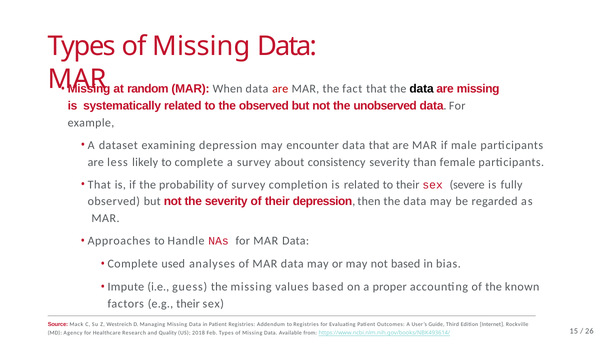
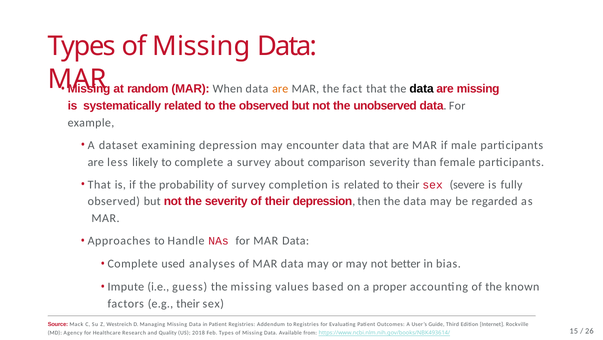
are at (280, 89) colour: red -> orange
consistency: consistency -> comparison
not based: based -> better
